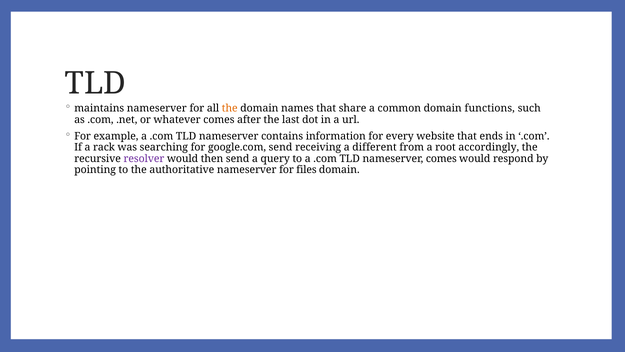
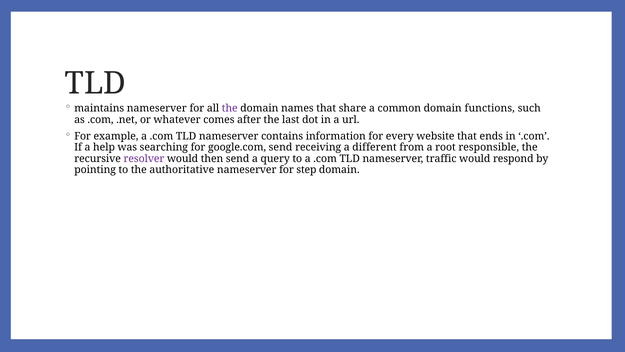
the at (230, 108) colour: orange -> purple
rack: rack -> help
accordingly: accordingly -> responsible
nameserver comes: comes -> traffic
files: files -> step
